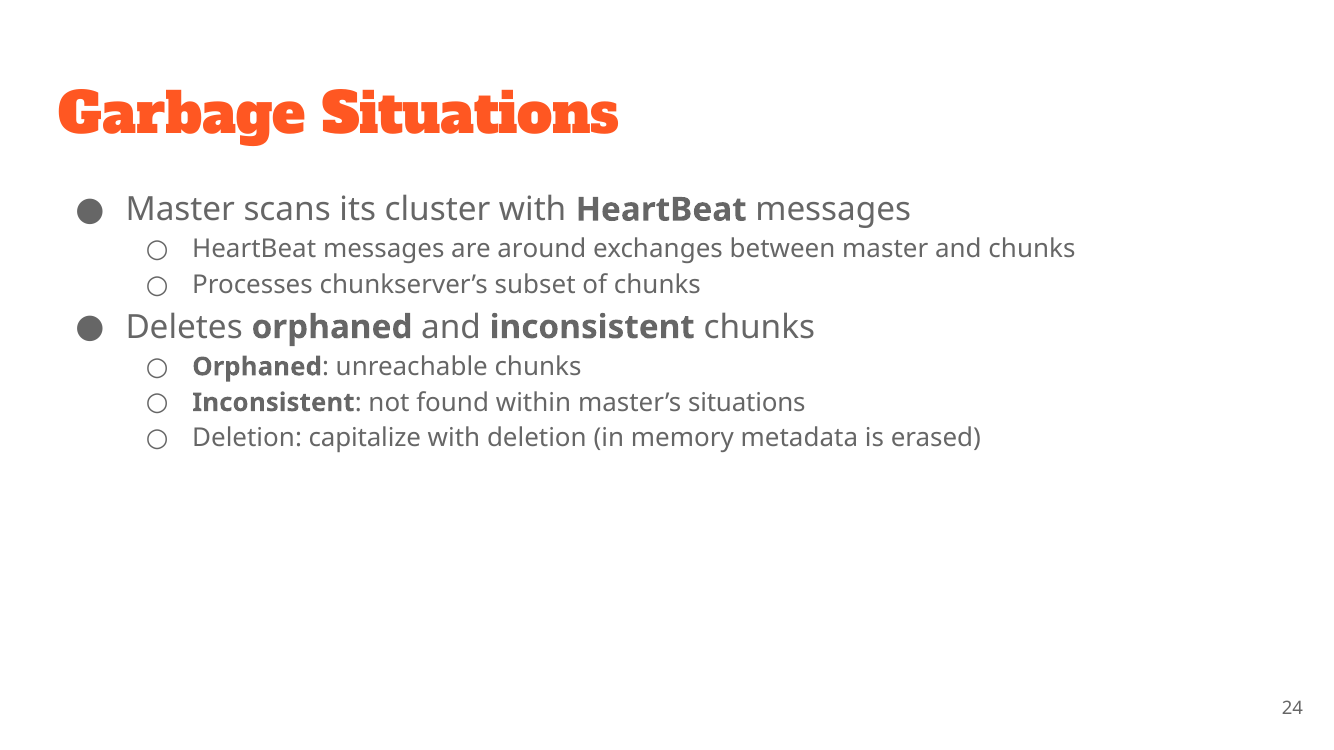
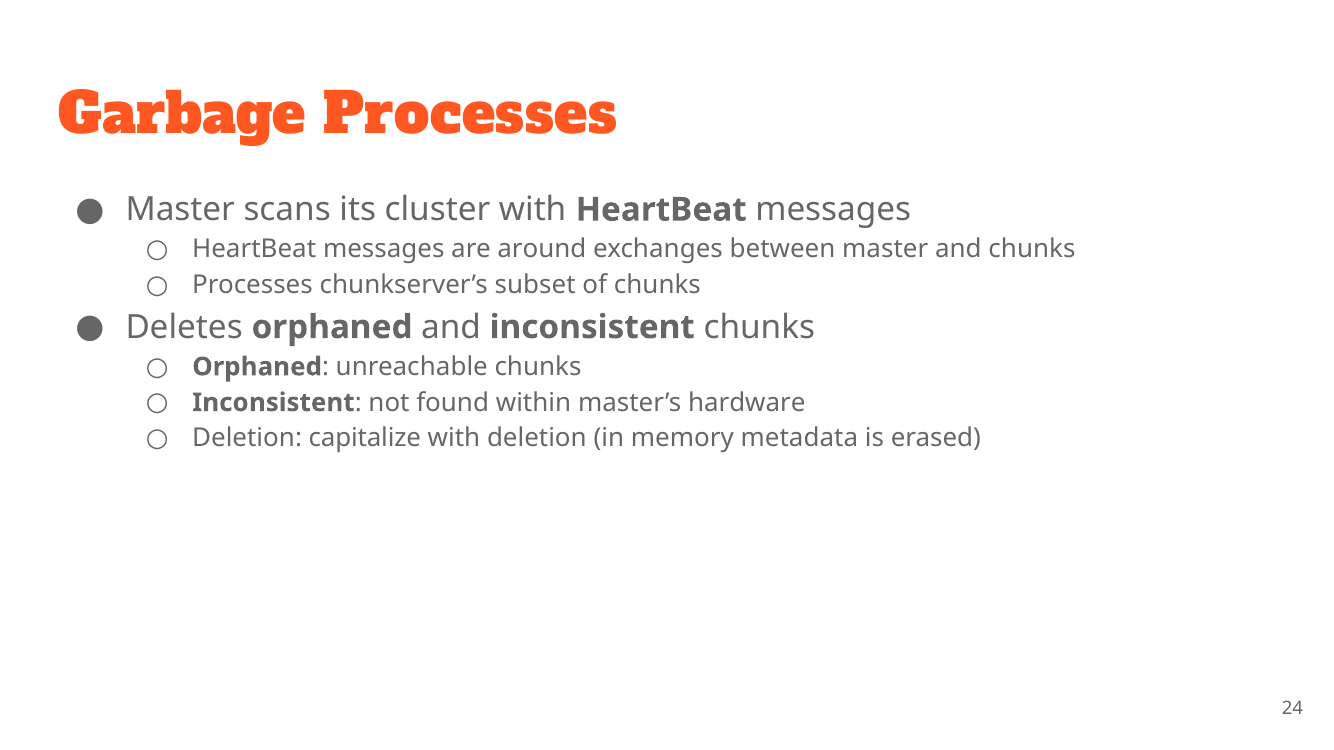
Garbage Situations: Situations -> Processes
master’s situations: situations -> hardware
